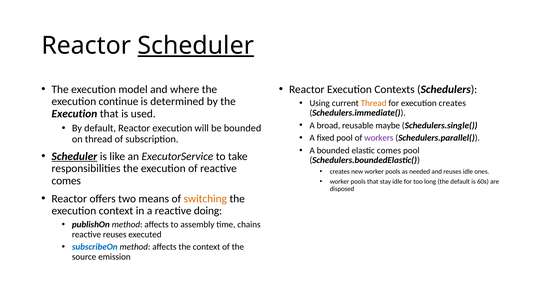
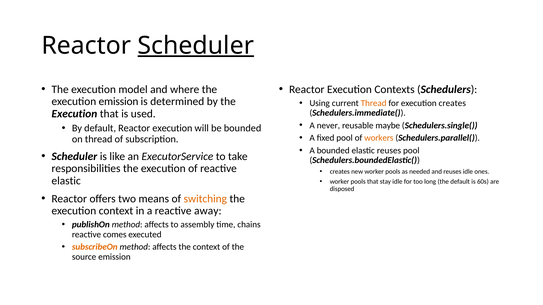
execution continue: continue -> emission
broad: broad -> never
workers colour: purple -> orange
elastic comes: comes -> reuses
Scheduler at (74, 157) underline: present -> none
comes at (66, 181): comes -> elastic
doing: doing -> away
reactive reuses: reuses -> comes
subscribeOn colour: blue -> orange
